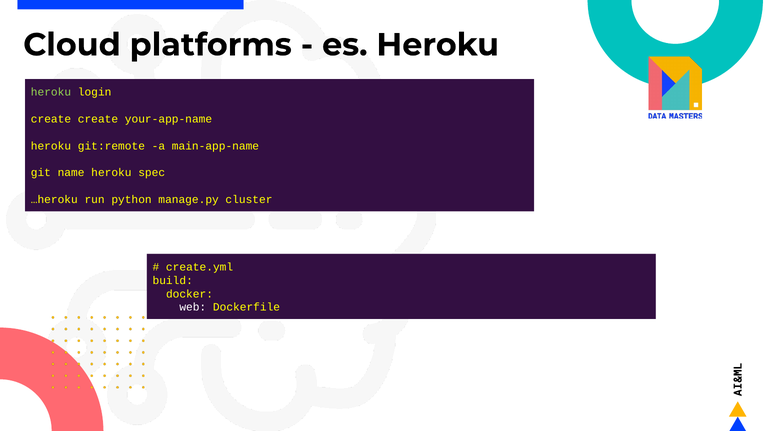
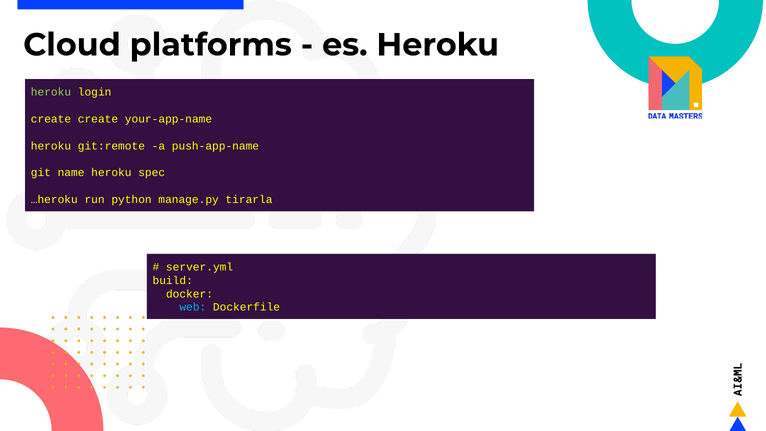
main-app-name: main-app-name -> push-app-name
cluster: cluster -> tirarla
create.yml: create.yml -> server.yml
web colour: white -> light blue
